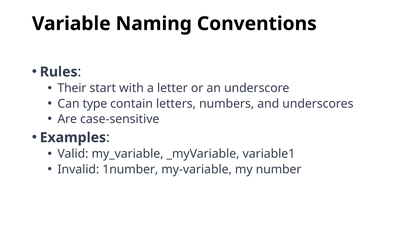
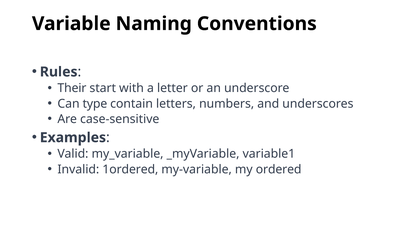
1number: 1number -> 1ordered
number: number -> ordered
